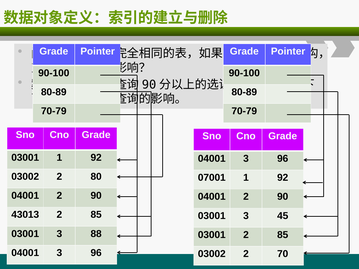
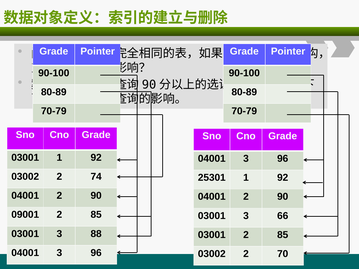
80: 80 -> 74
07001: 07001 -> 25301
43013: 43013 -> 09001
45: 45 -> 66
